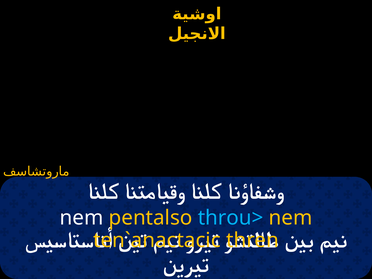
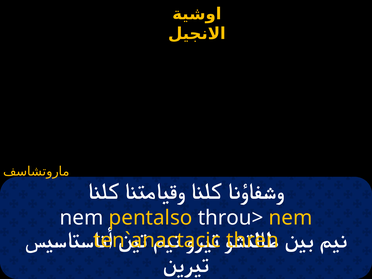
throu> colour: light blue -> white
